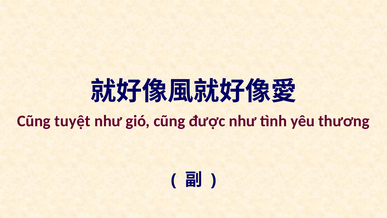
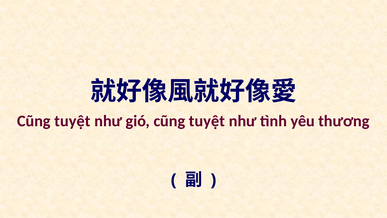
gió cũng được: được -> tuyệt
